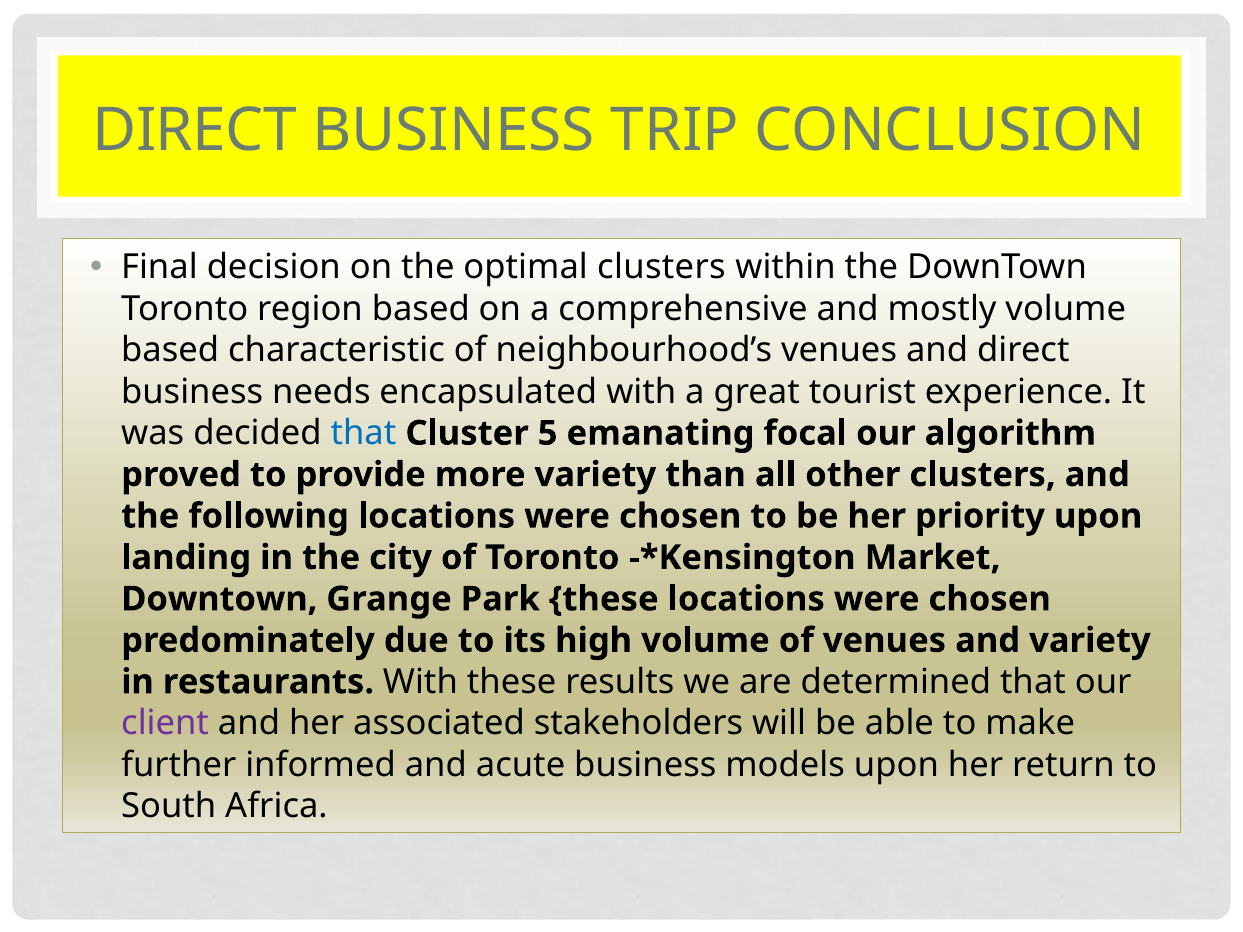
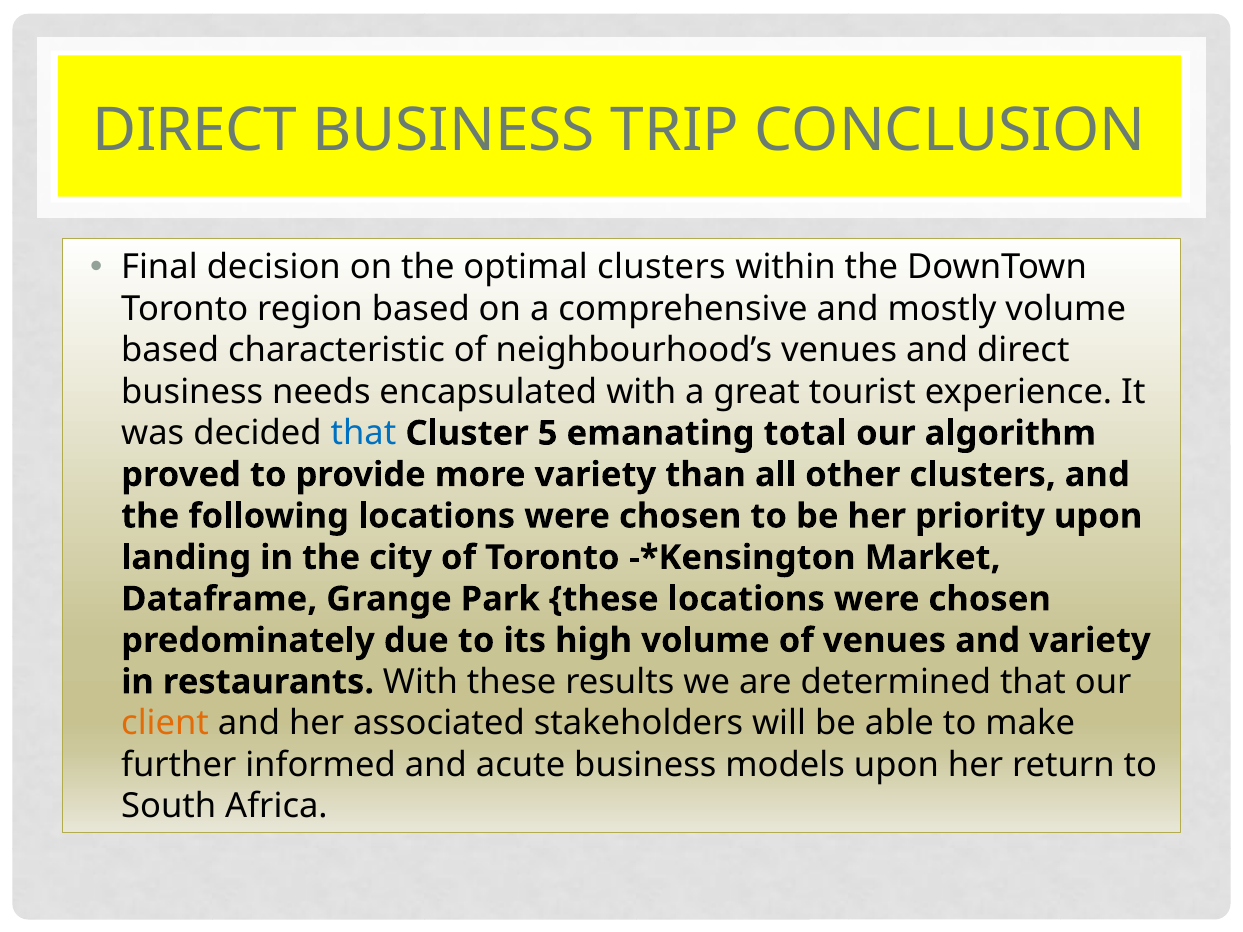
focal: focal -> total
Downtown at (219, 599): Downtown -> Dataframe
client colour: purple -> orange
